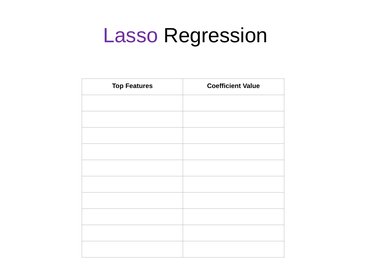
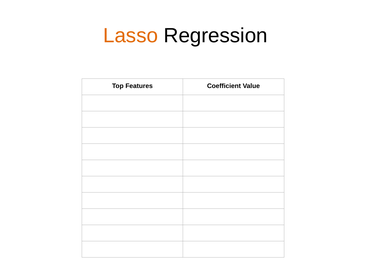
Lasso colour: purple -> orange
